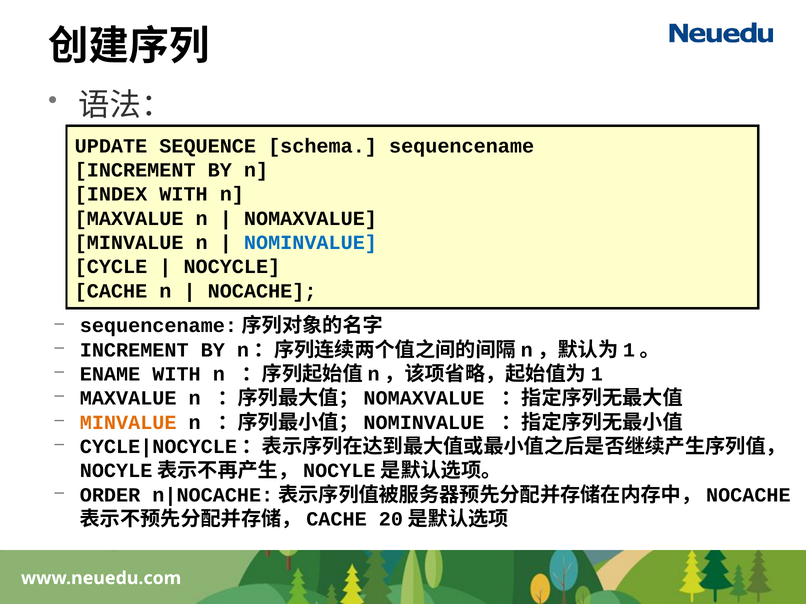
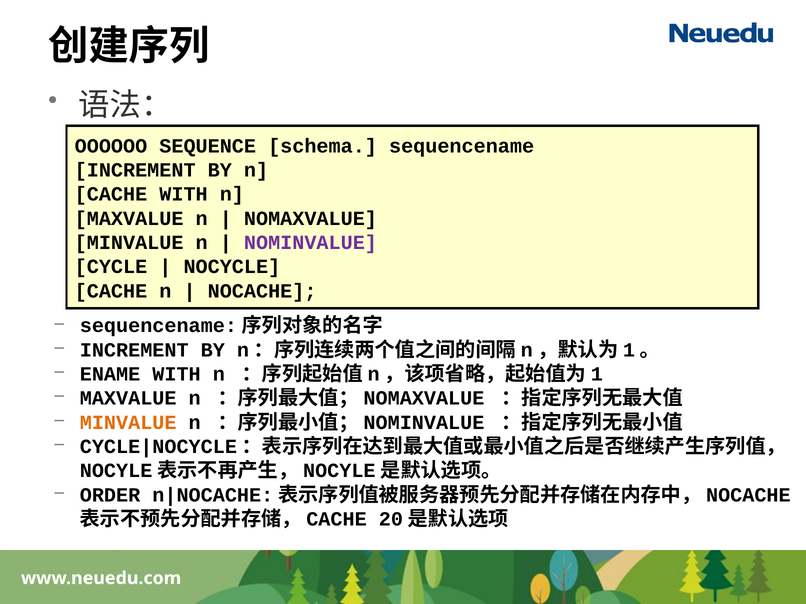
UPDATE: UPDATE -> OOOOOO
INDEX at (111, 194): INDEX -> CACHE
NOMINVALUE colour: blue -> purple
